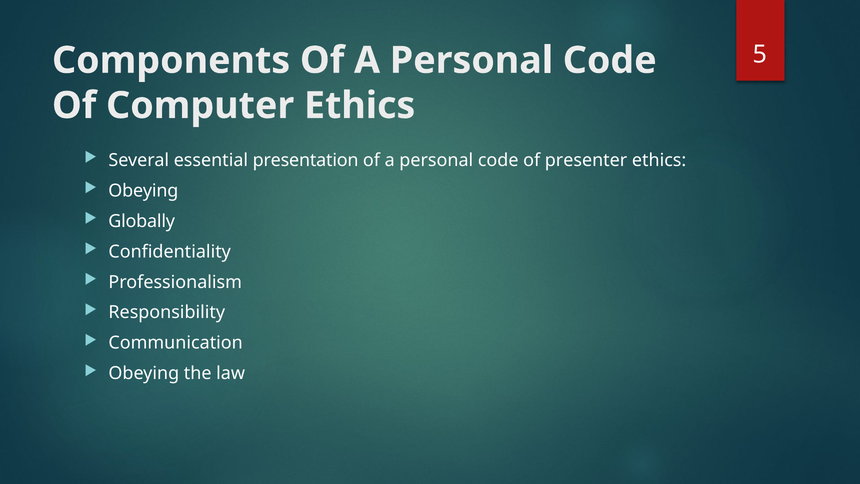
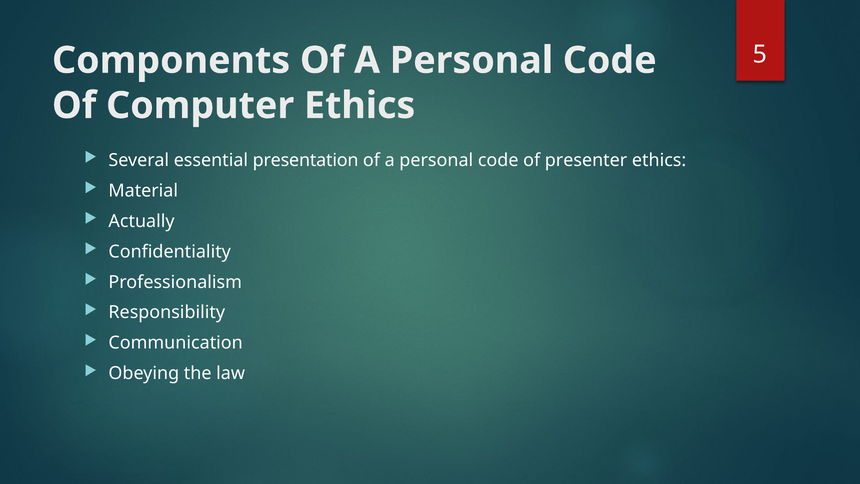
Obeying at (143, 191): Obeying -> Material
Globally: Globally -> Actually
